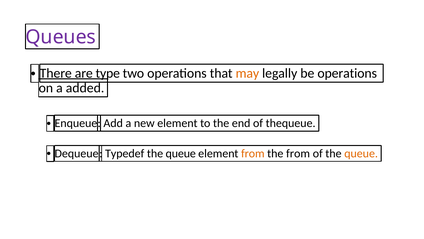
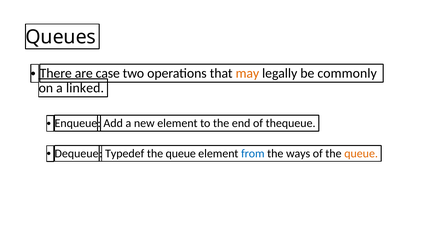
Queues colour: purple -> black
type: type -> case
be operations: operations -> commonly
added: added -> linked
from at (253, 153) colour: orange -> blue
the from: from -> ways
